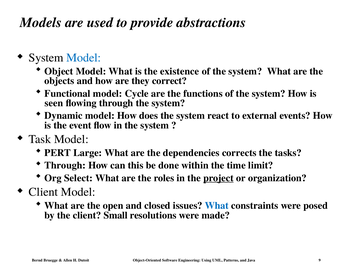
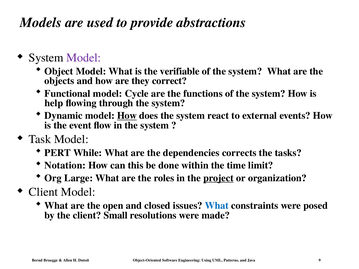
Model at (84, 58) colour: blue -> purple
existence: existence -> verifiable
seen: seen -> help
How at (127, 116) underline: none -> present
Large: Large -> While
Through at (65, 166): Through -> Notation
Select: Select -> Large
